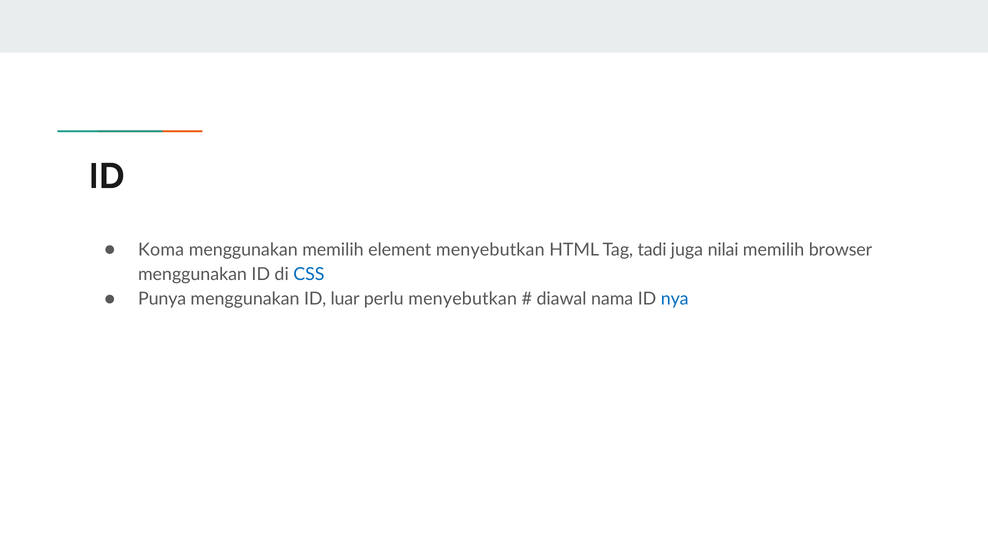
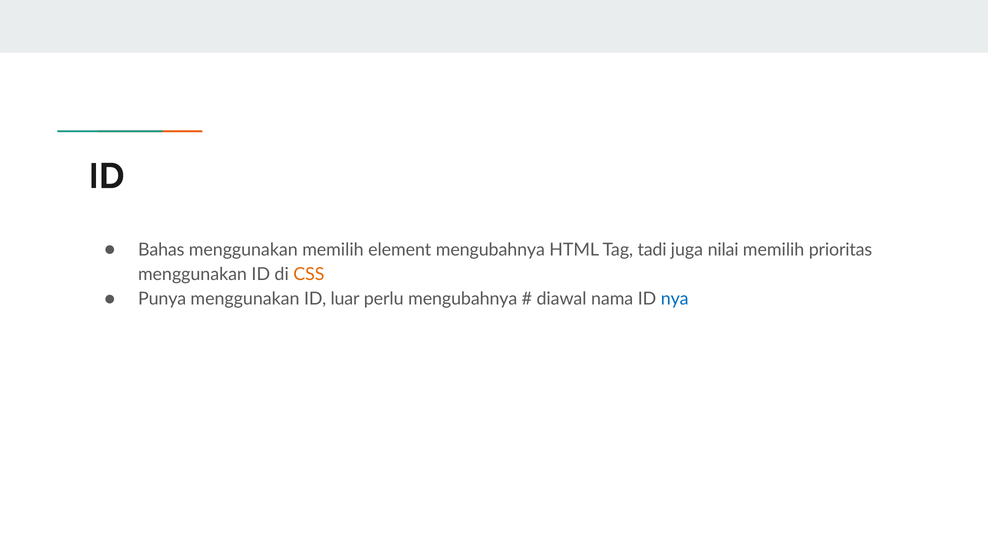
Koma: Koma -> Bahas
element menyebutkan: menyebutkan -> mengubahnya
browser: browser -> prioritas
CSS colour: blue -> orange
perlu menyebutkan: menyebutkan -> mengubahnya
